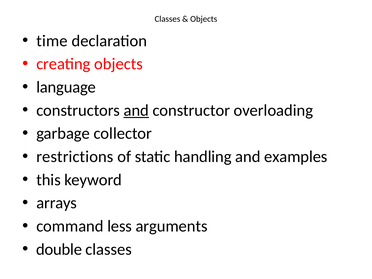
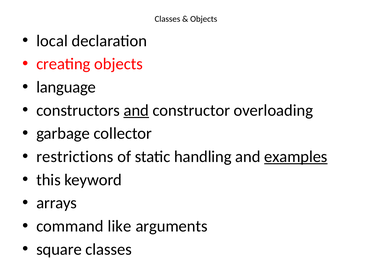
time: time -> local
examples underline: none -> present
less: less -> like
double: double -> square
